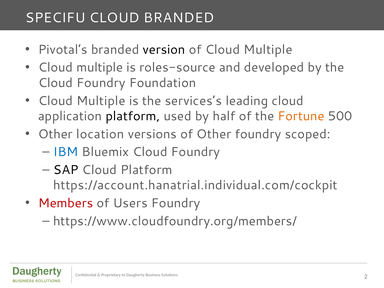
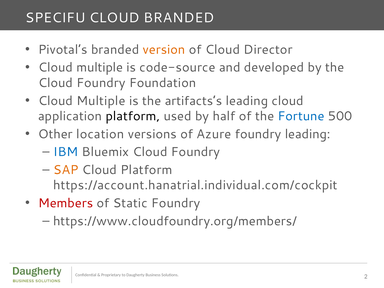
version colour: black -> orange
of Cloud Multiple: Multiple -> Director
roles-source: roles-source -> code-source
services’s: services’s -> artifacts’s
Fortune colour: orange -> blue
of Other: Other -> Azure
foundry scoped: scoped -> leading
SAP colour: black -> orange
Users: Users -> Static
